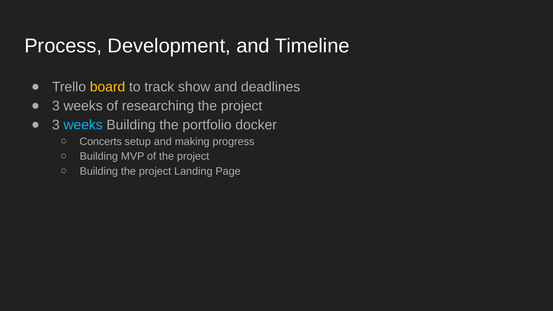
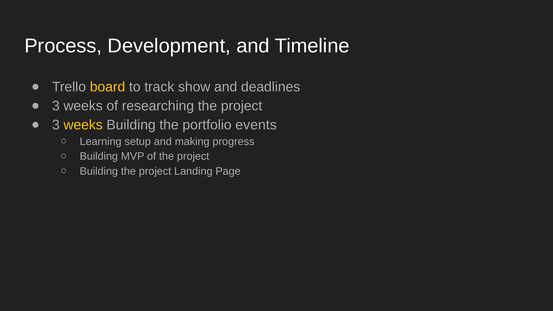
weeks at (83, 125) colour: light blue -> yellow
docker: docker -> events
Concerts: Concerts -> Learning
